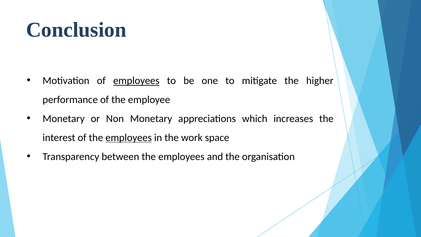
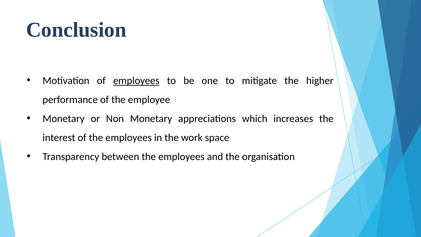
employees at (129, 138) underline: present -> none
